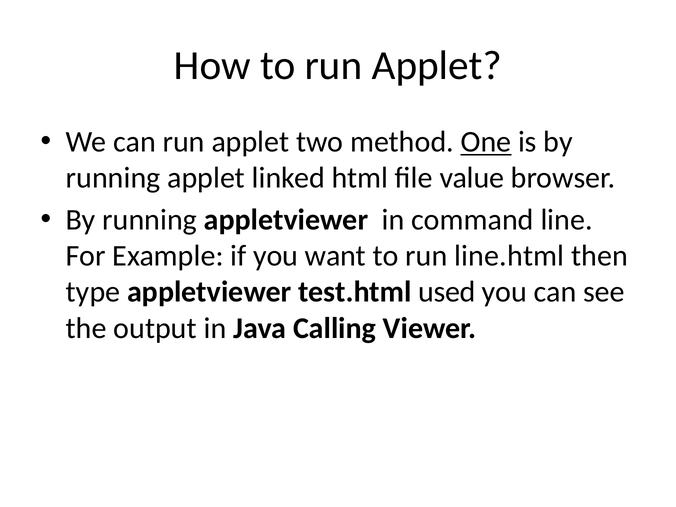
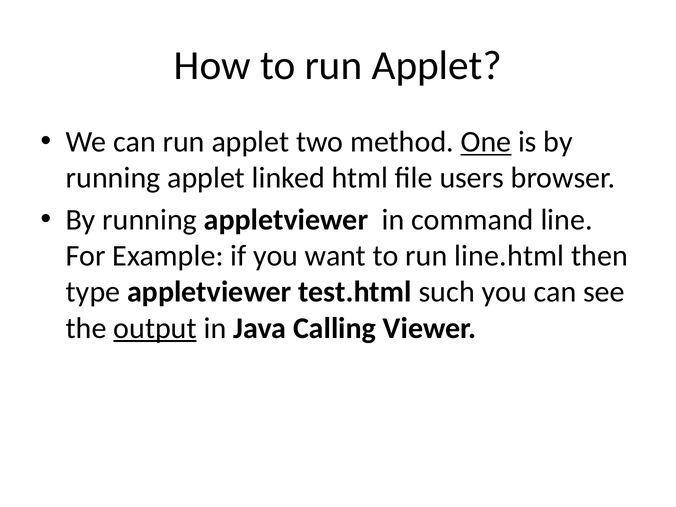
value: value -> users
used: used -> such
output underline: none -> present
